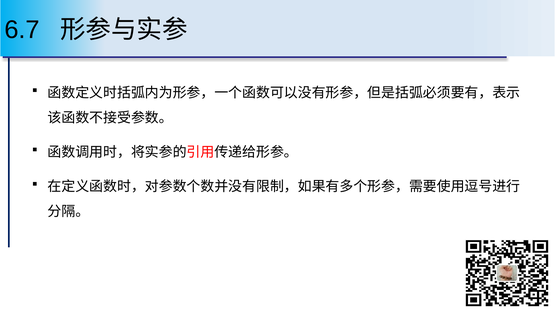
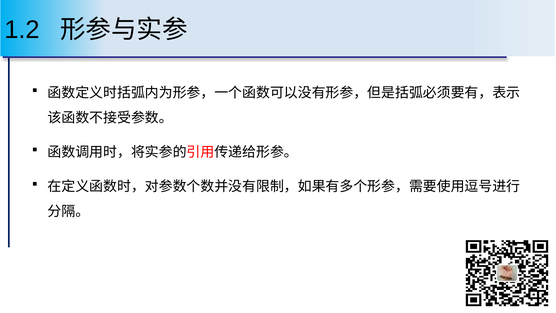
6.7: 6.7 -> 1.2
